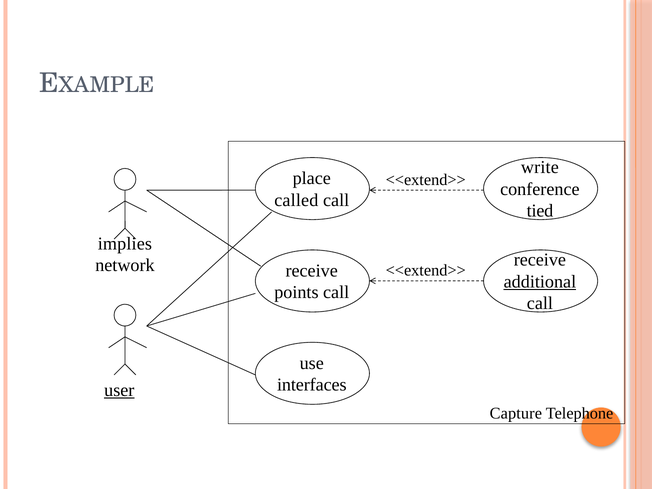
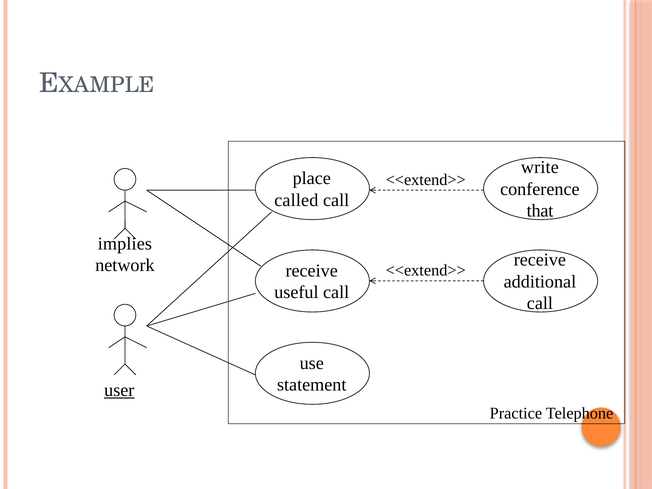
tied: tied -> that
additional underline: present -> none
points: points -> useful
interfaces: interfaces -> statement
Capture: Capture -> Practice
